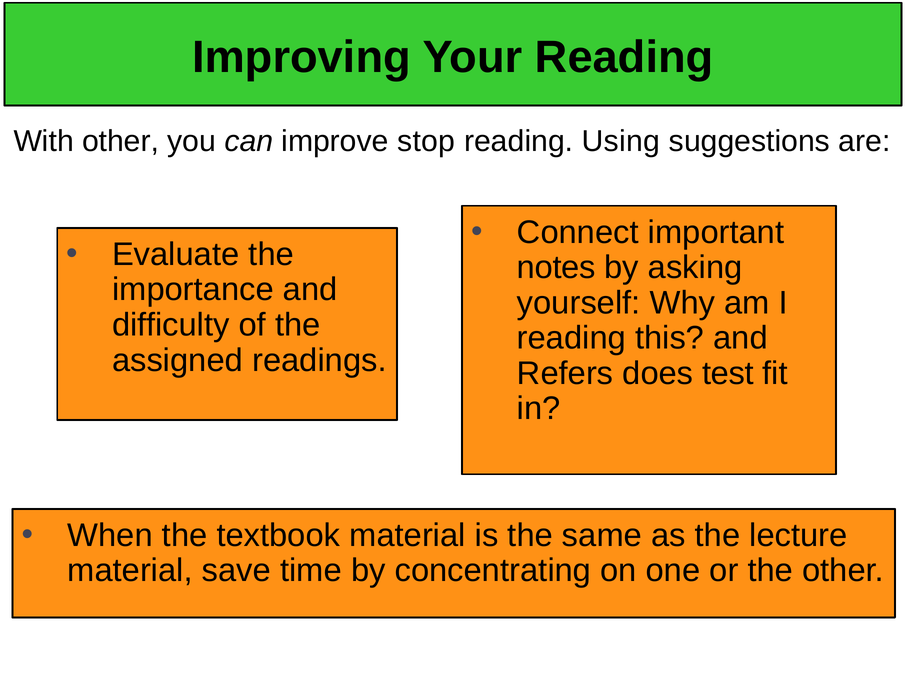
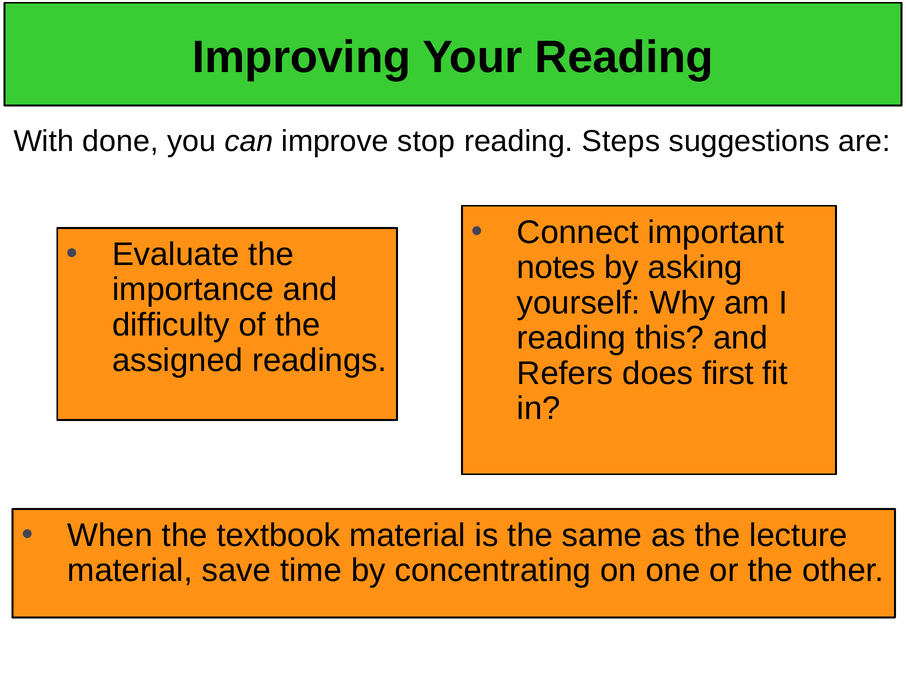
With other: other -> done
Using: Using -> Steps
test: test -> first
